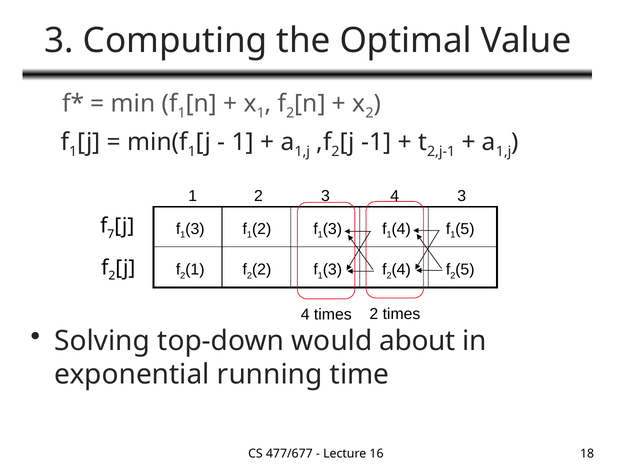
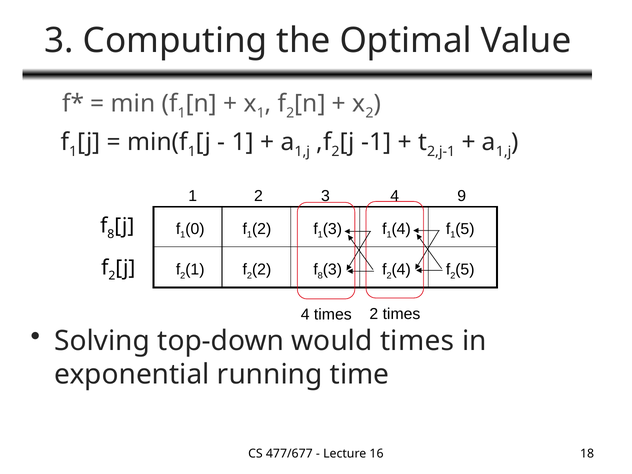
4 3: 3 -> 9
7 at (111, 234): 7 -> 8
3 at (195, 229): 3 -> 0
1 at (320, 276): 1 -> 8
would about: about -> times
